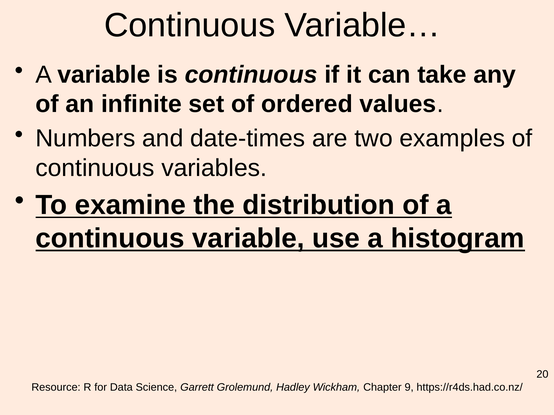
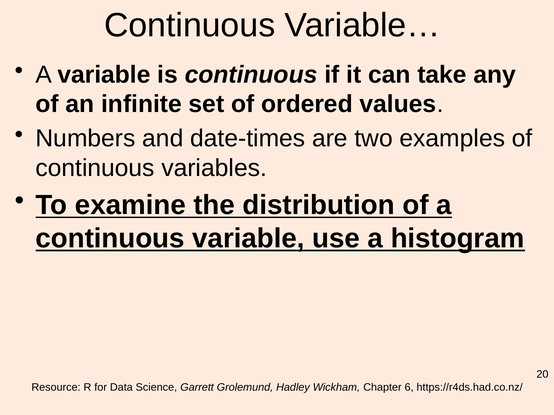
9: 9 -> 6
